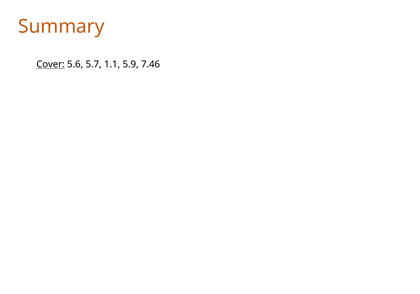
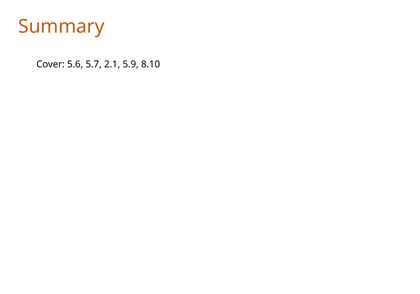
Cover underline: present -> none
1.1: 1.1 -> 2.1
7.46: 7.46 -> 8.10
